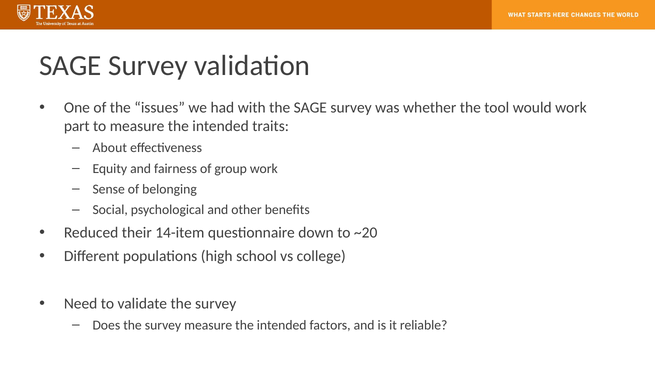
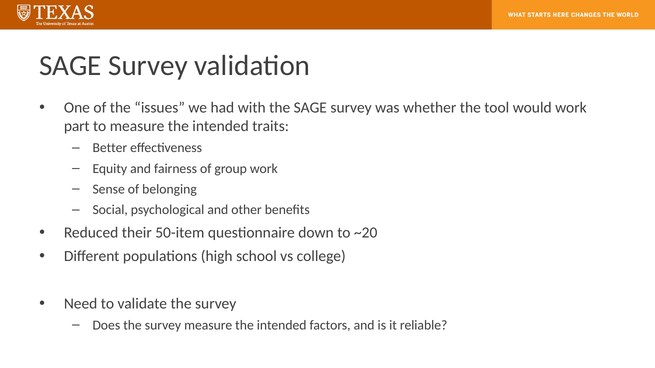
About: About -> Better
14-item: 14-item -> 50-item
